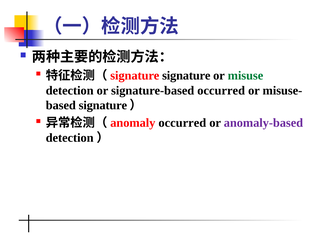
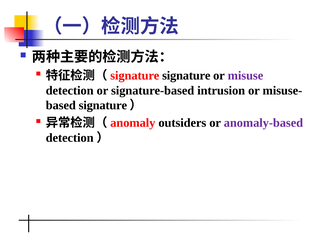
misuse colour: green -> purple
signature-based occurred: occurred -> intrusion
occurred at (182, 123): occurred -> outsiders
